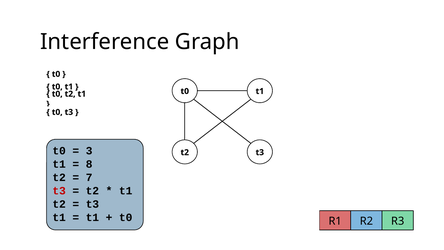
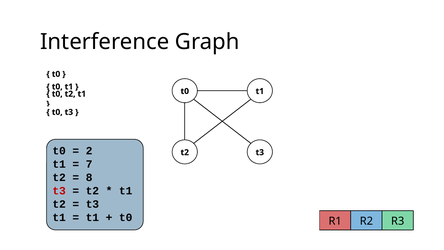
3: 3 -> 2
8: 8 -> 7
7: 7 -> 8
